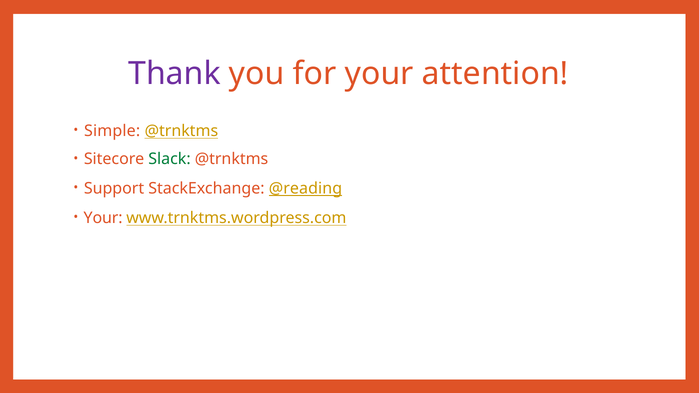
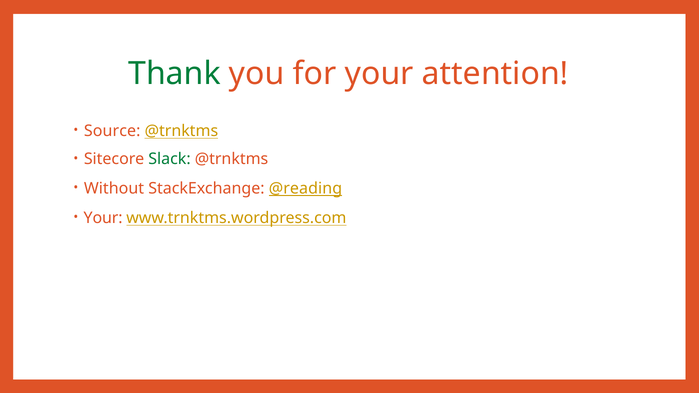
Thank colour: purple -> green
Simple: Simple -> Source
Support: Support -> Without
